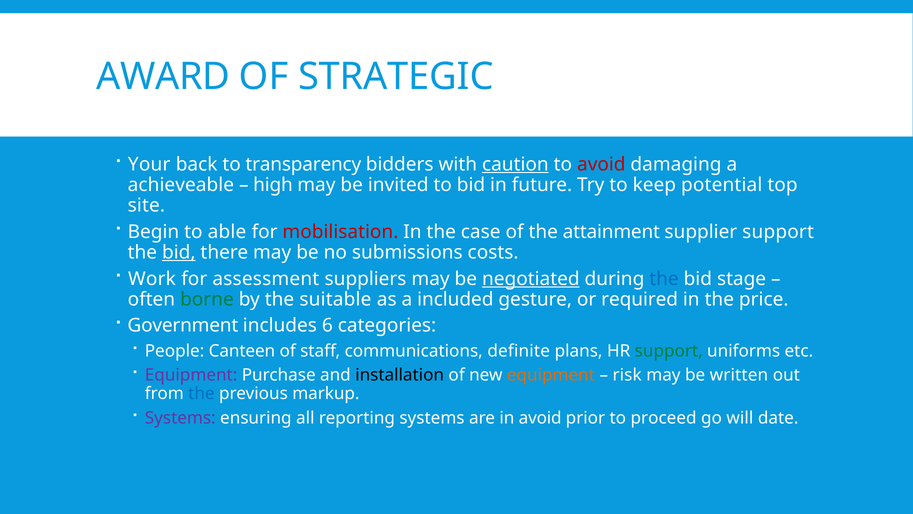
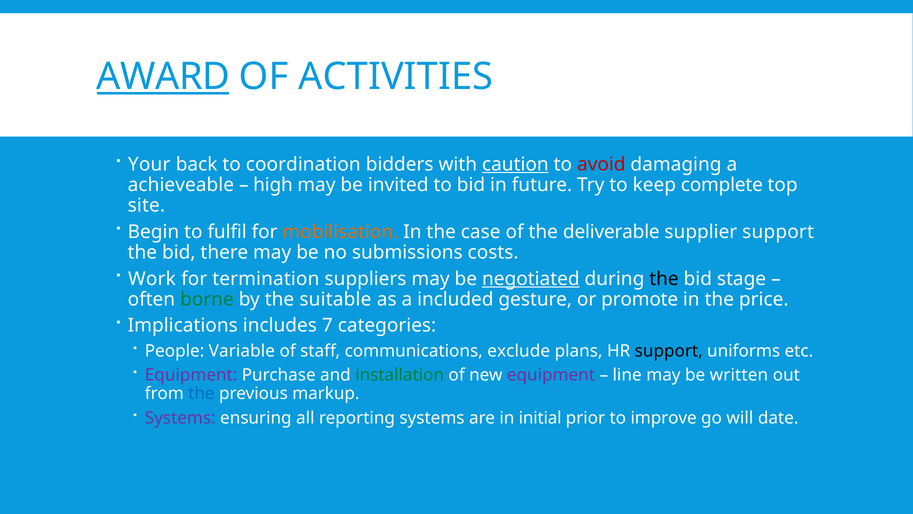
AWARD underline: none -> present
STRATEGIC: STRATEGIC -> ACTIVITIES
transparency: transparency -> coordination
potential: potential -> complete
able: able -> fulfil
mobilisation colour: red -> orange
attainment: attainment -> deliverable
bid at (179, 252) underline: present -> none
assessment: assessment -> termination
the at (664, 279) colour: blue -> black
required: required -> promote
Government: Government -> Implications
6: 6 -> 7
Canteen: Canteen -> Variable
definite: definite -> exclude
support at (669, 351) colour: green -> black
installation colour: black -> green
equipment at (551, 375) colour: orange -> purple
risk: risk -> line
in avoid: avoid -> initial
proceed: proceed -> improve
